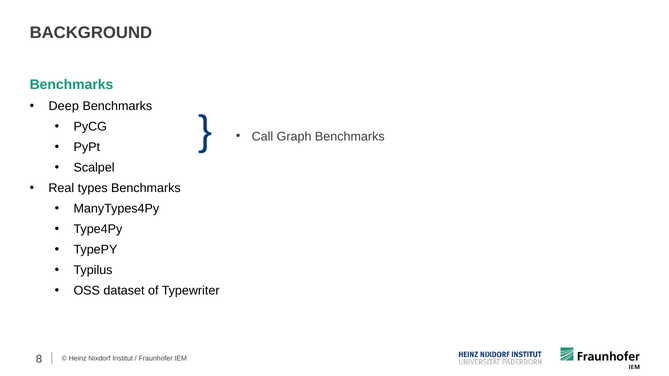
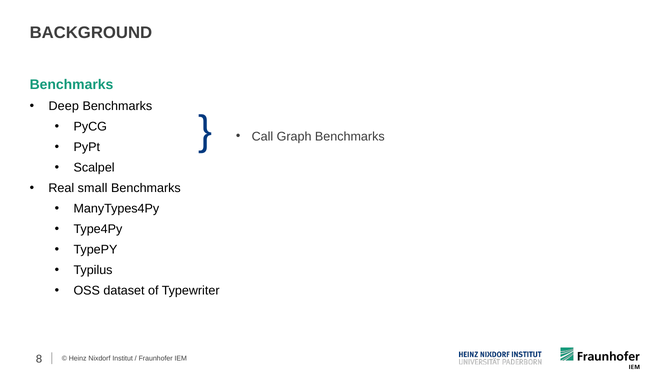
types: types -> small
